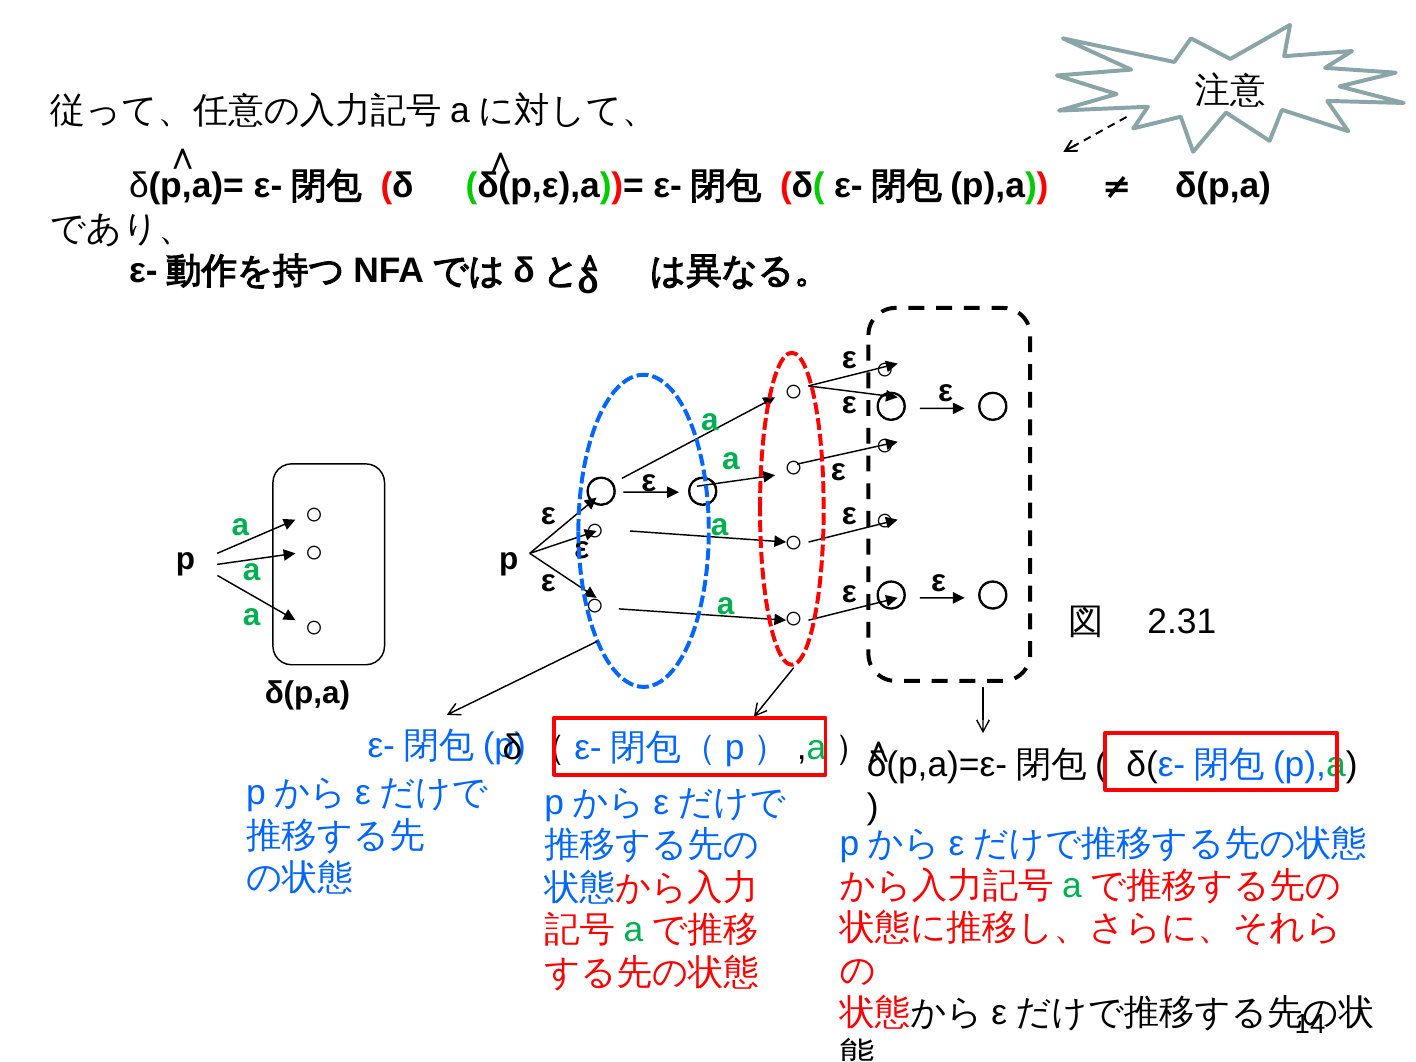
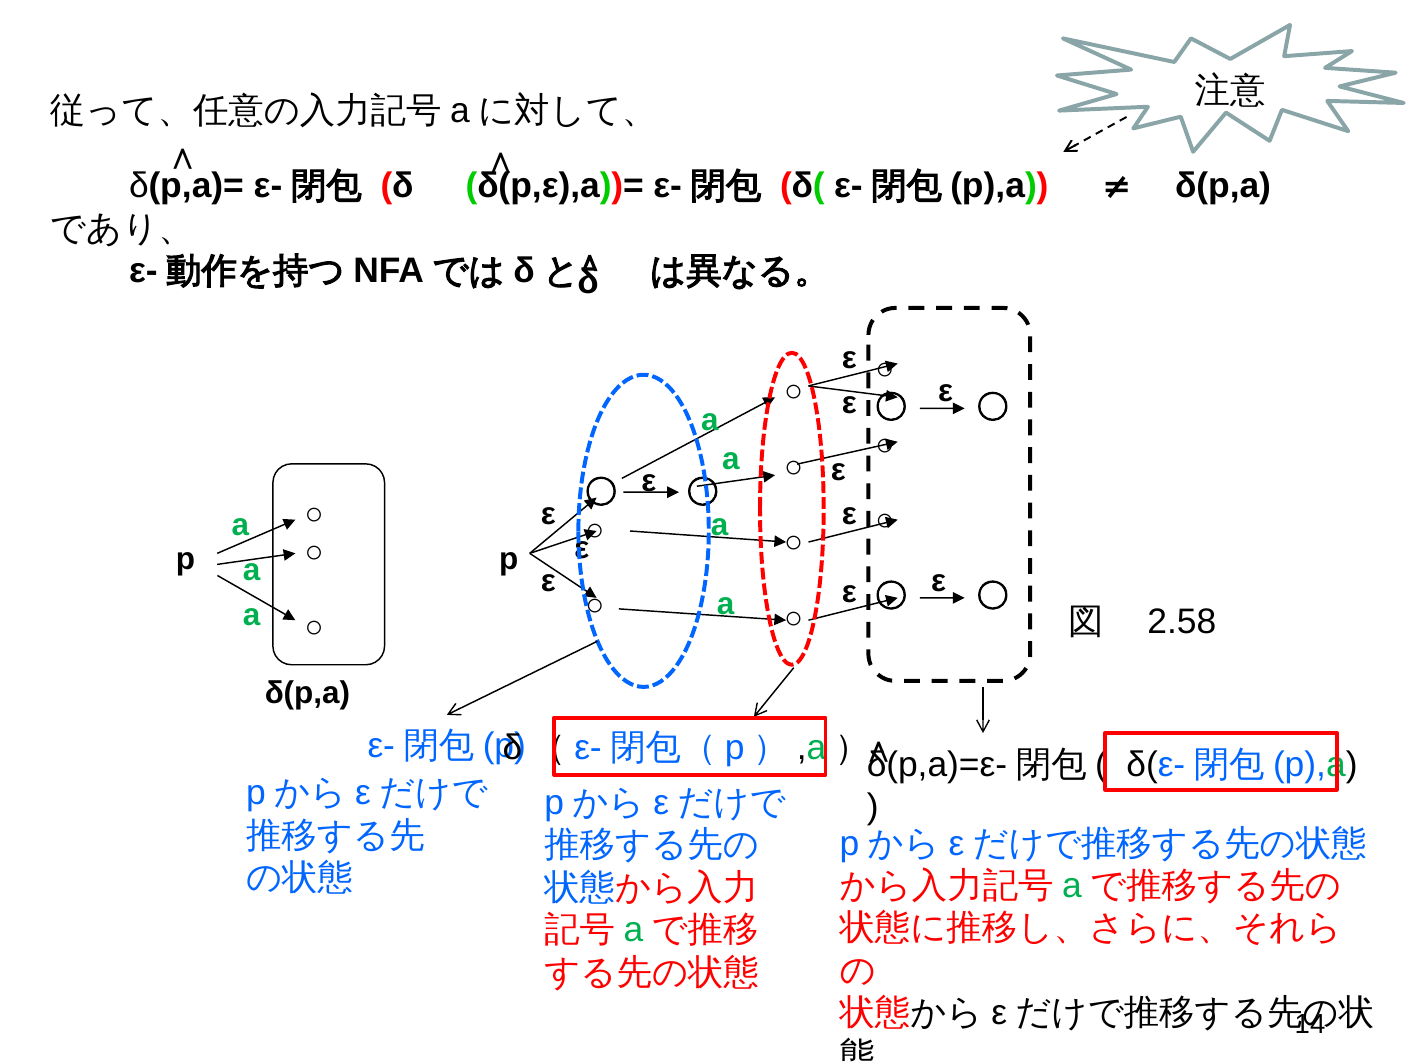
2.31: 2.31 -> 2.58
